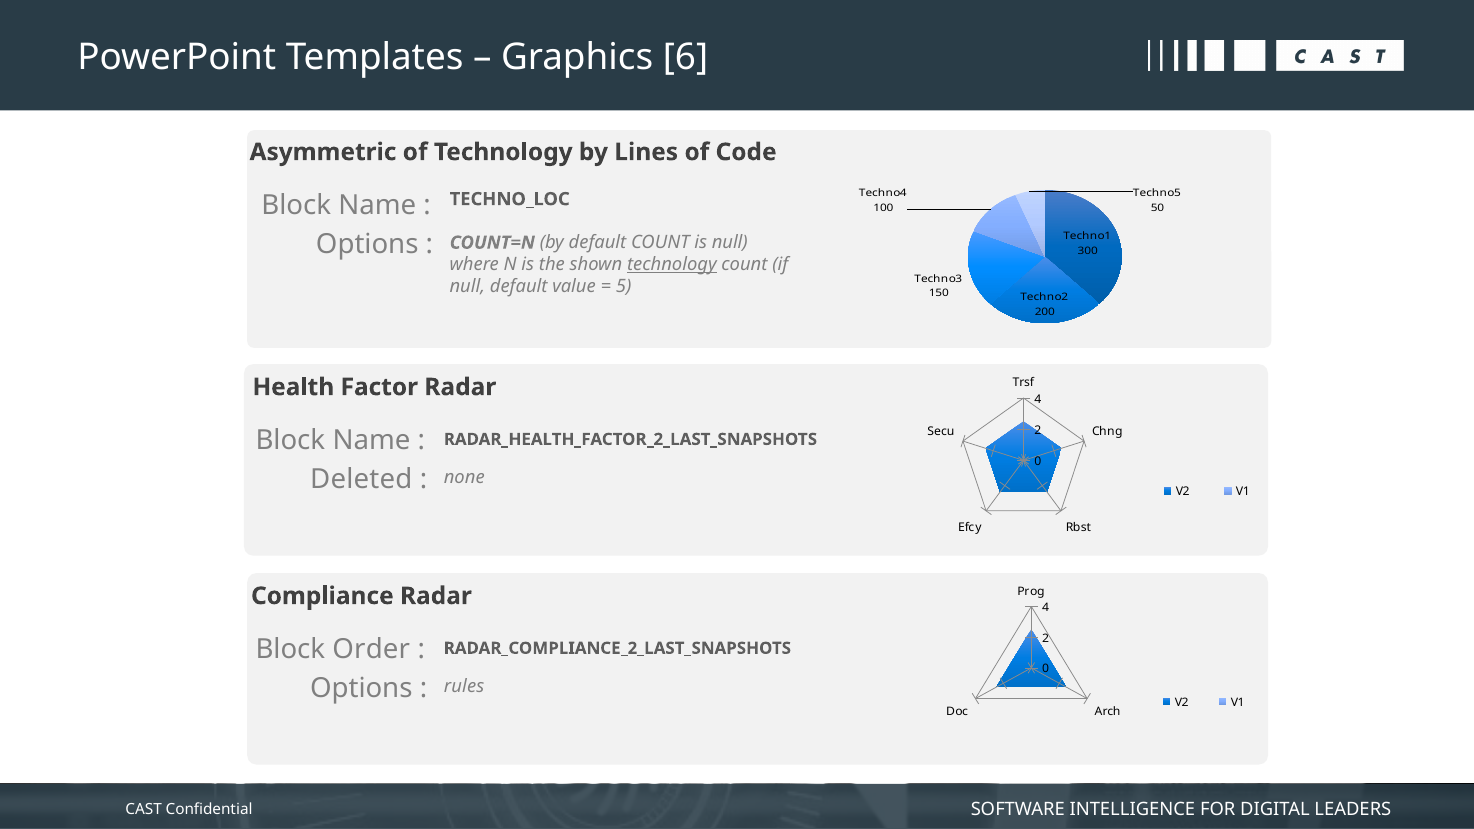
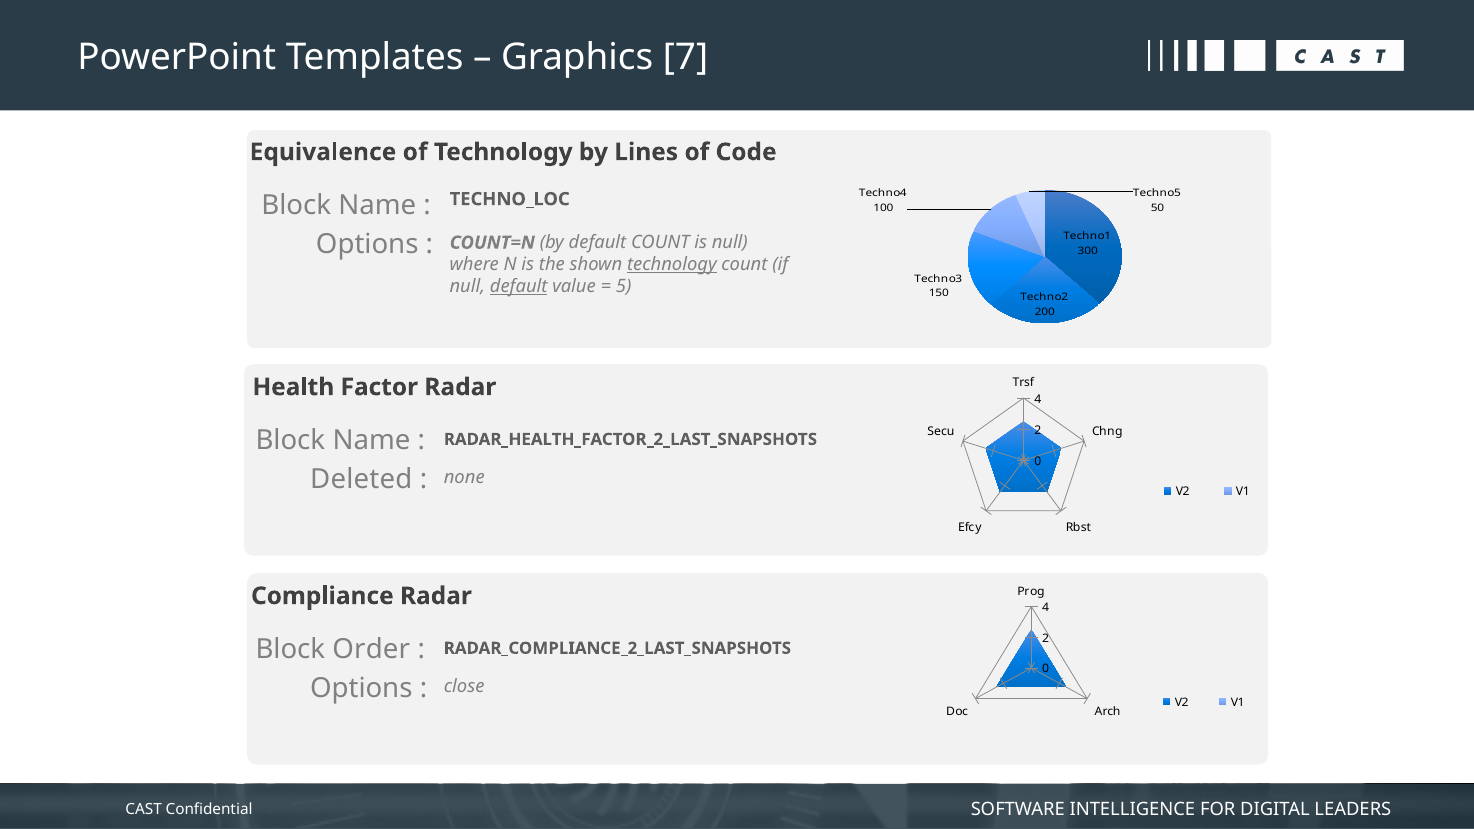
6: 6 -> 7
Asymmetric: Asymmetric -> Equivalence
default at (519, 287) underline: none -> present
rules: rules -> close
